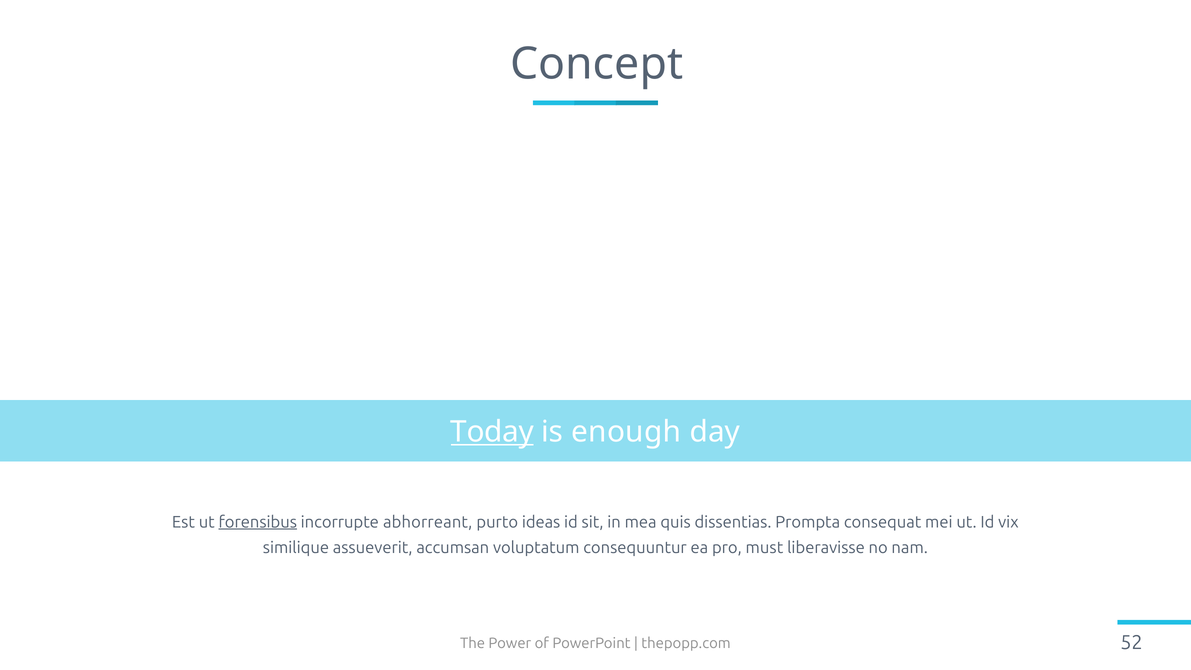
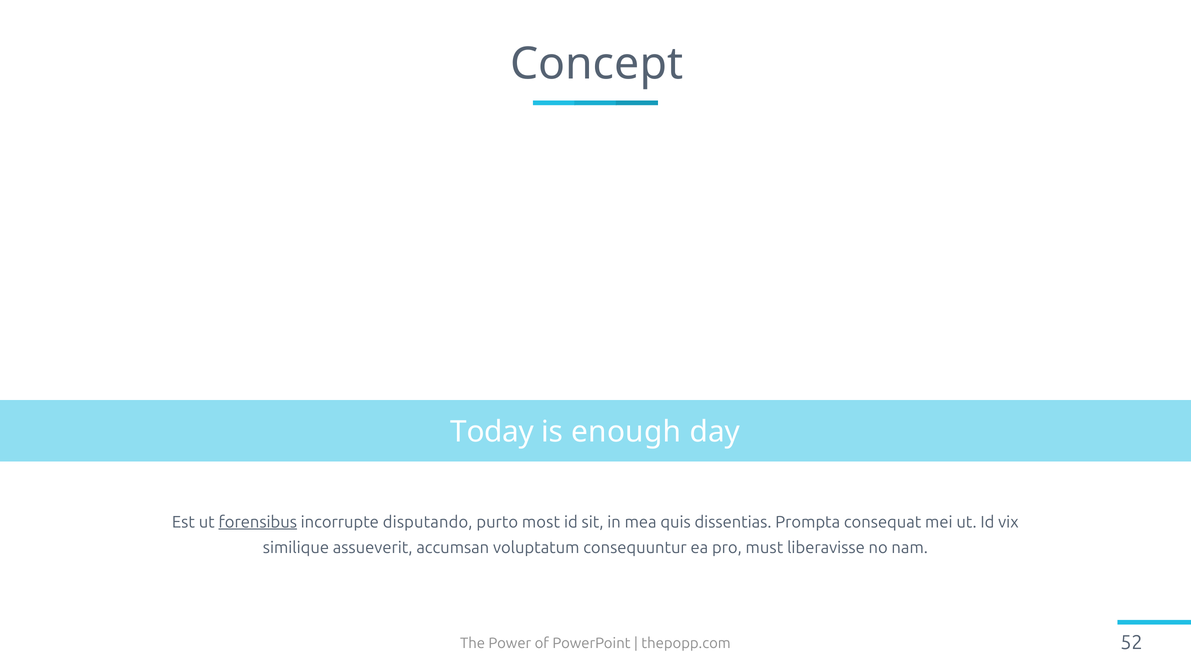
Today underline: present -> none
abhorreant: abhorreant -> disputando
ideas: ideas -> most
